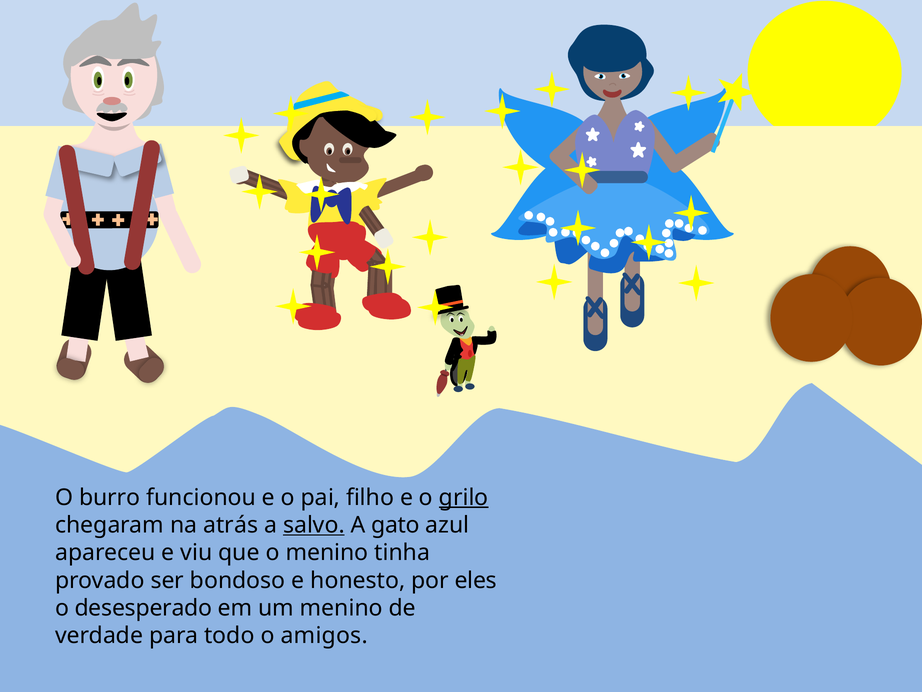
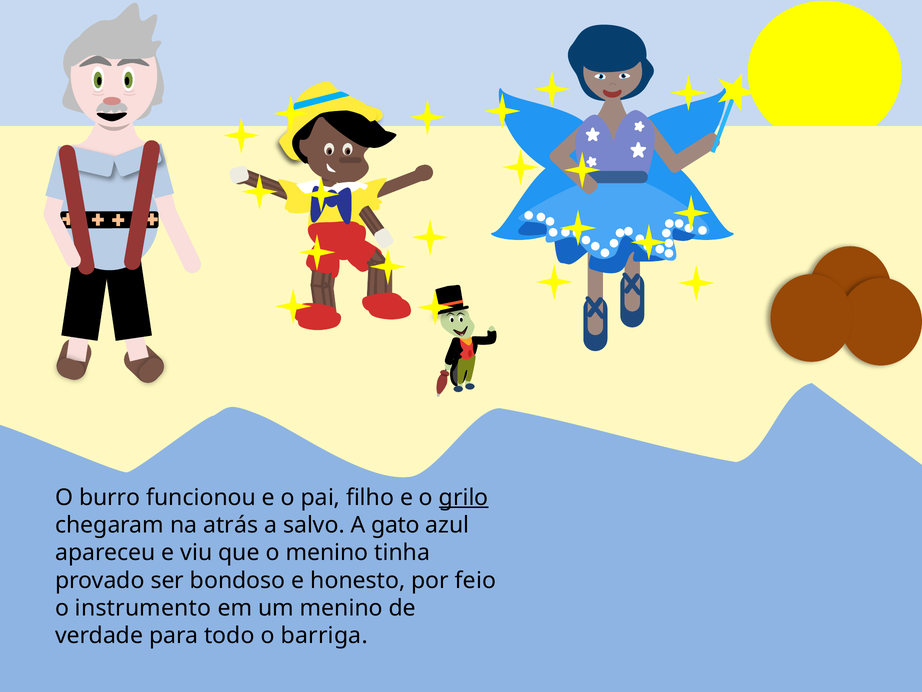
salvo underline: present -> none
eles: eles -> feio
desesperado: desesperado -> instrumento
amigos: amigos -> barriga
